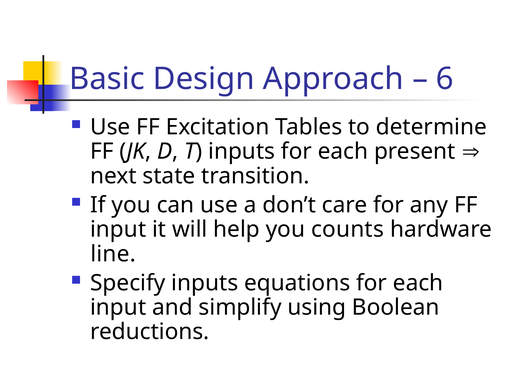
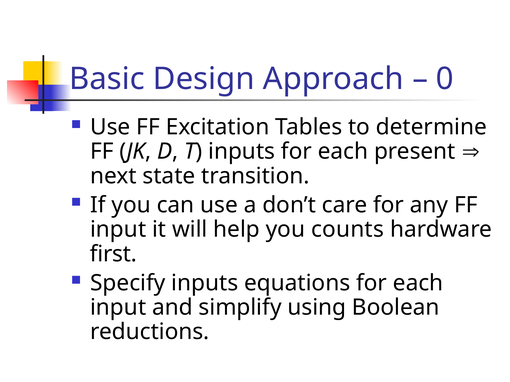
6: 6 -> 0
line: line -> first
